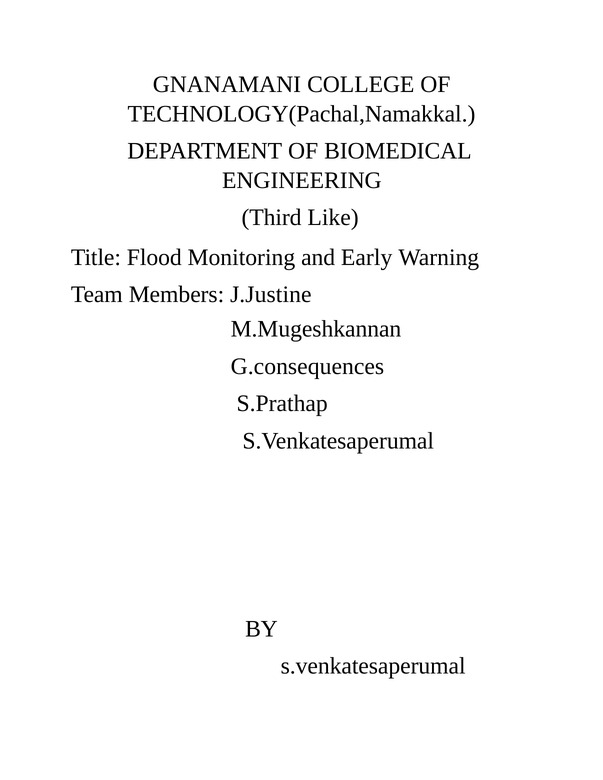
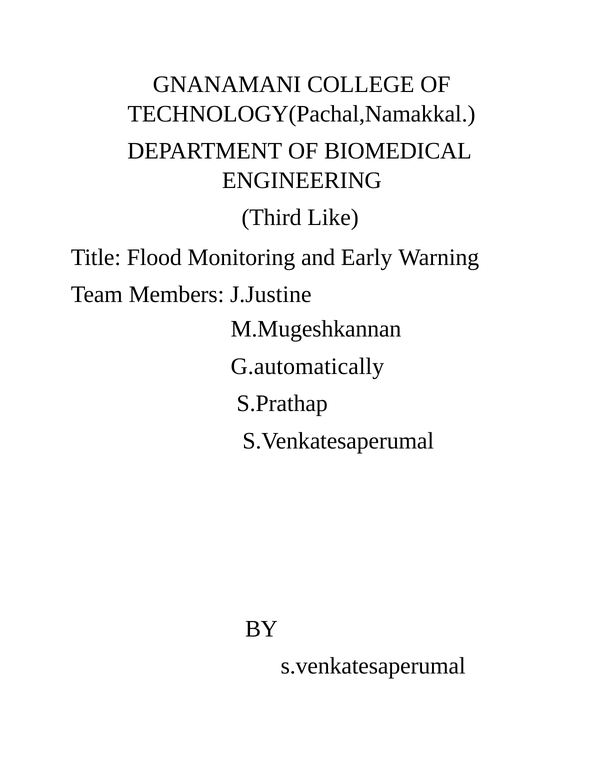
G.consequences: G.consequences -> G.automatically
